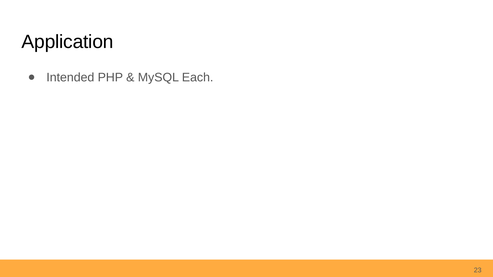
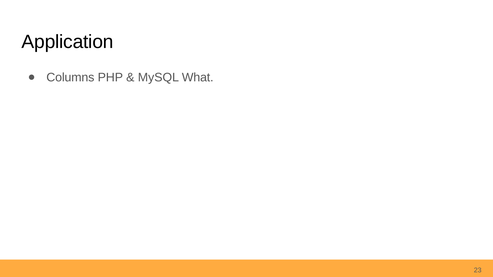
Intended: Intended -> Columns
Each: Each -> What
